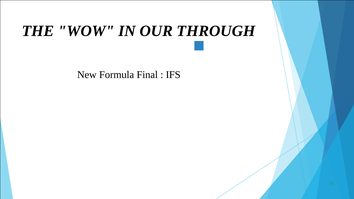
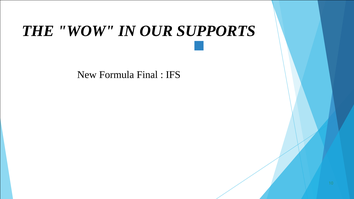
THROUGH: THROUGH -> SUPPORTS
